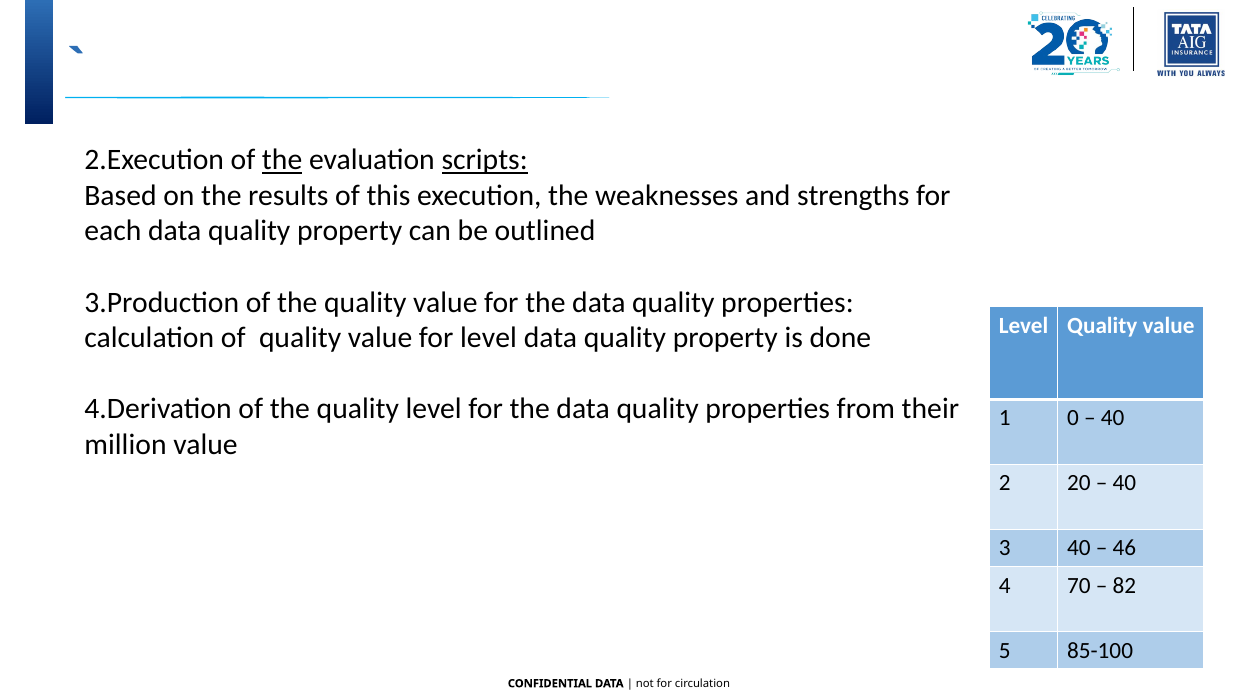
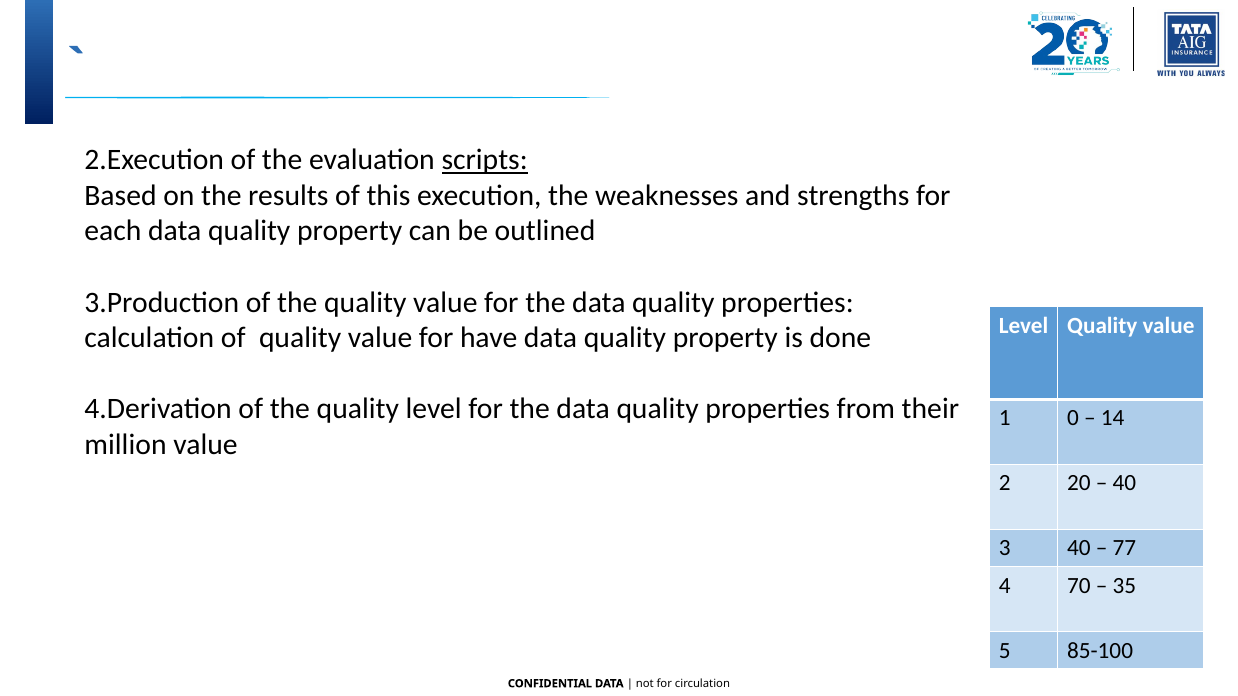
the at (282, 160) underline: present -> none
for level: level -> have
40 at (1113, 419): 40 -> 14
46: 46 -> 77
82: 82 -> 35
